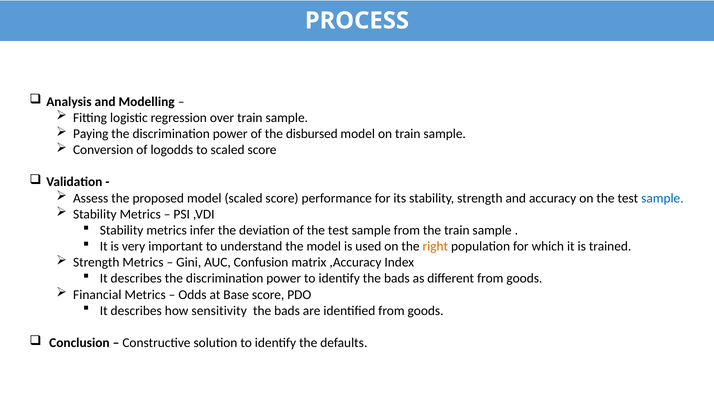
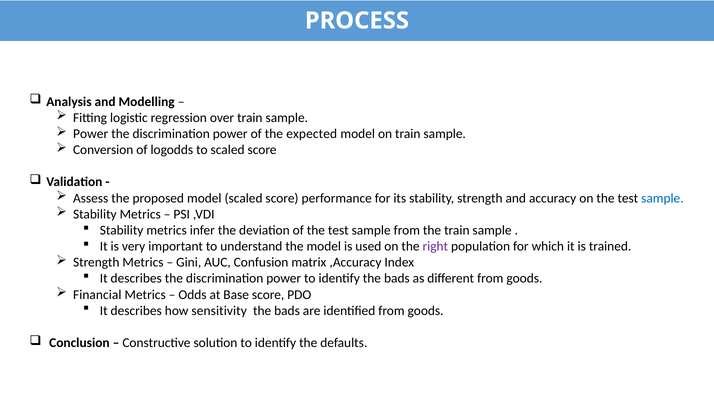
Paying at (91, 134): Paying -> Power
disbursed: disbursed -> expected
right colour: orange -> purple
